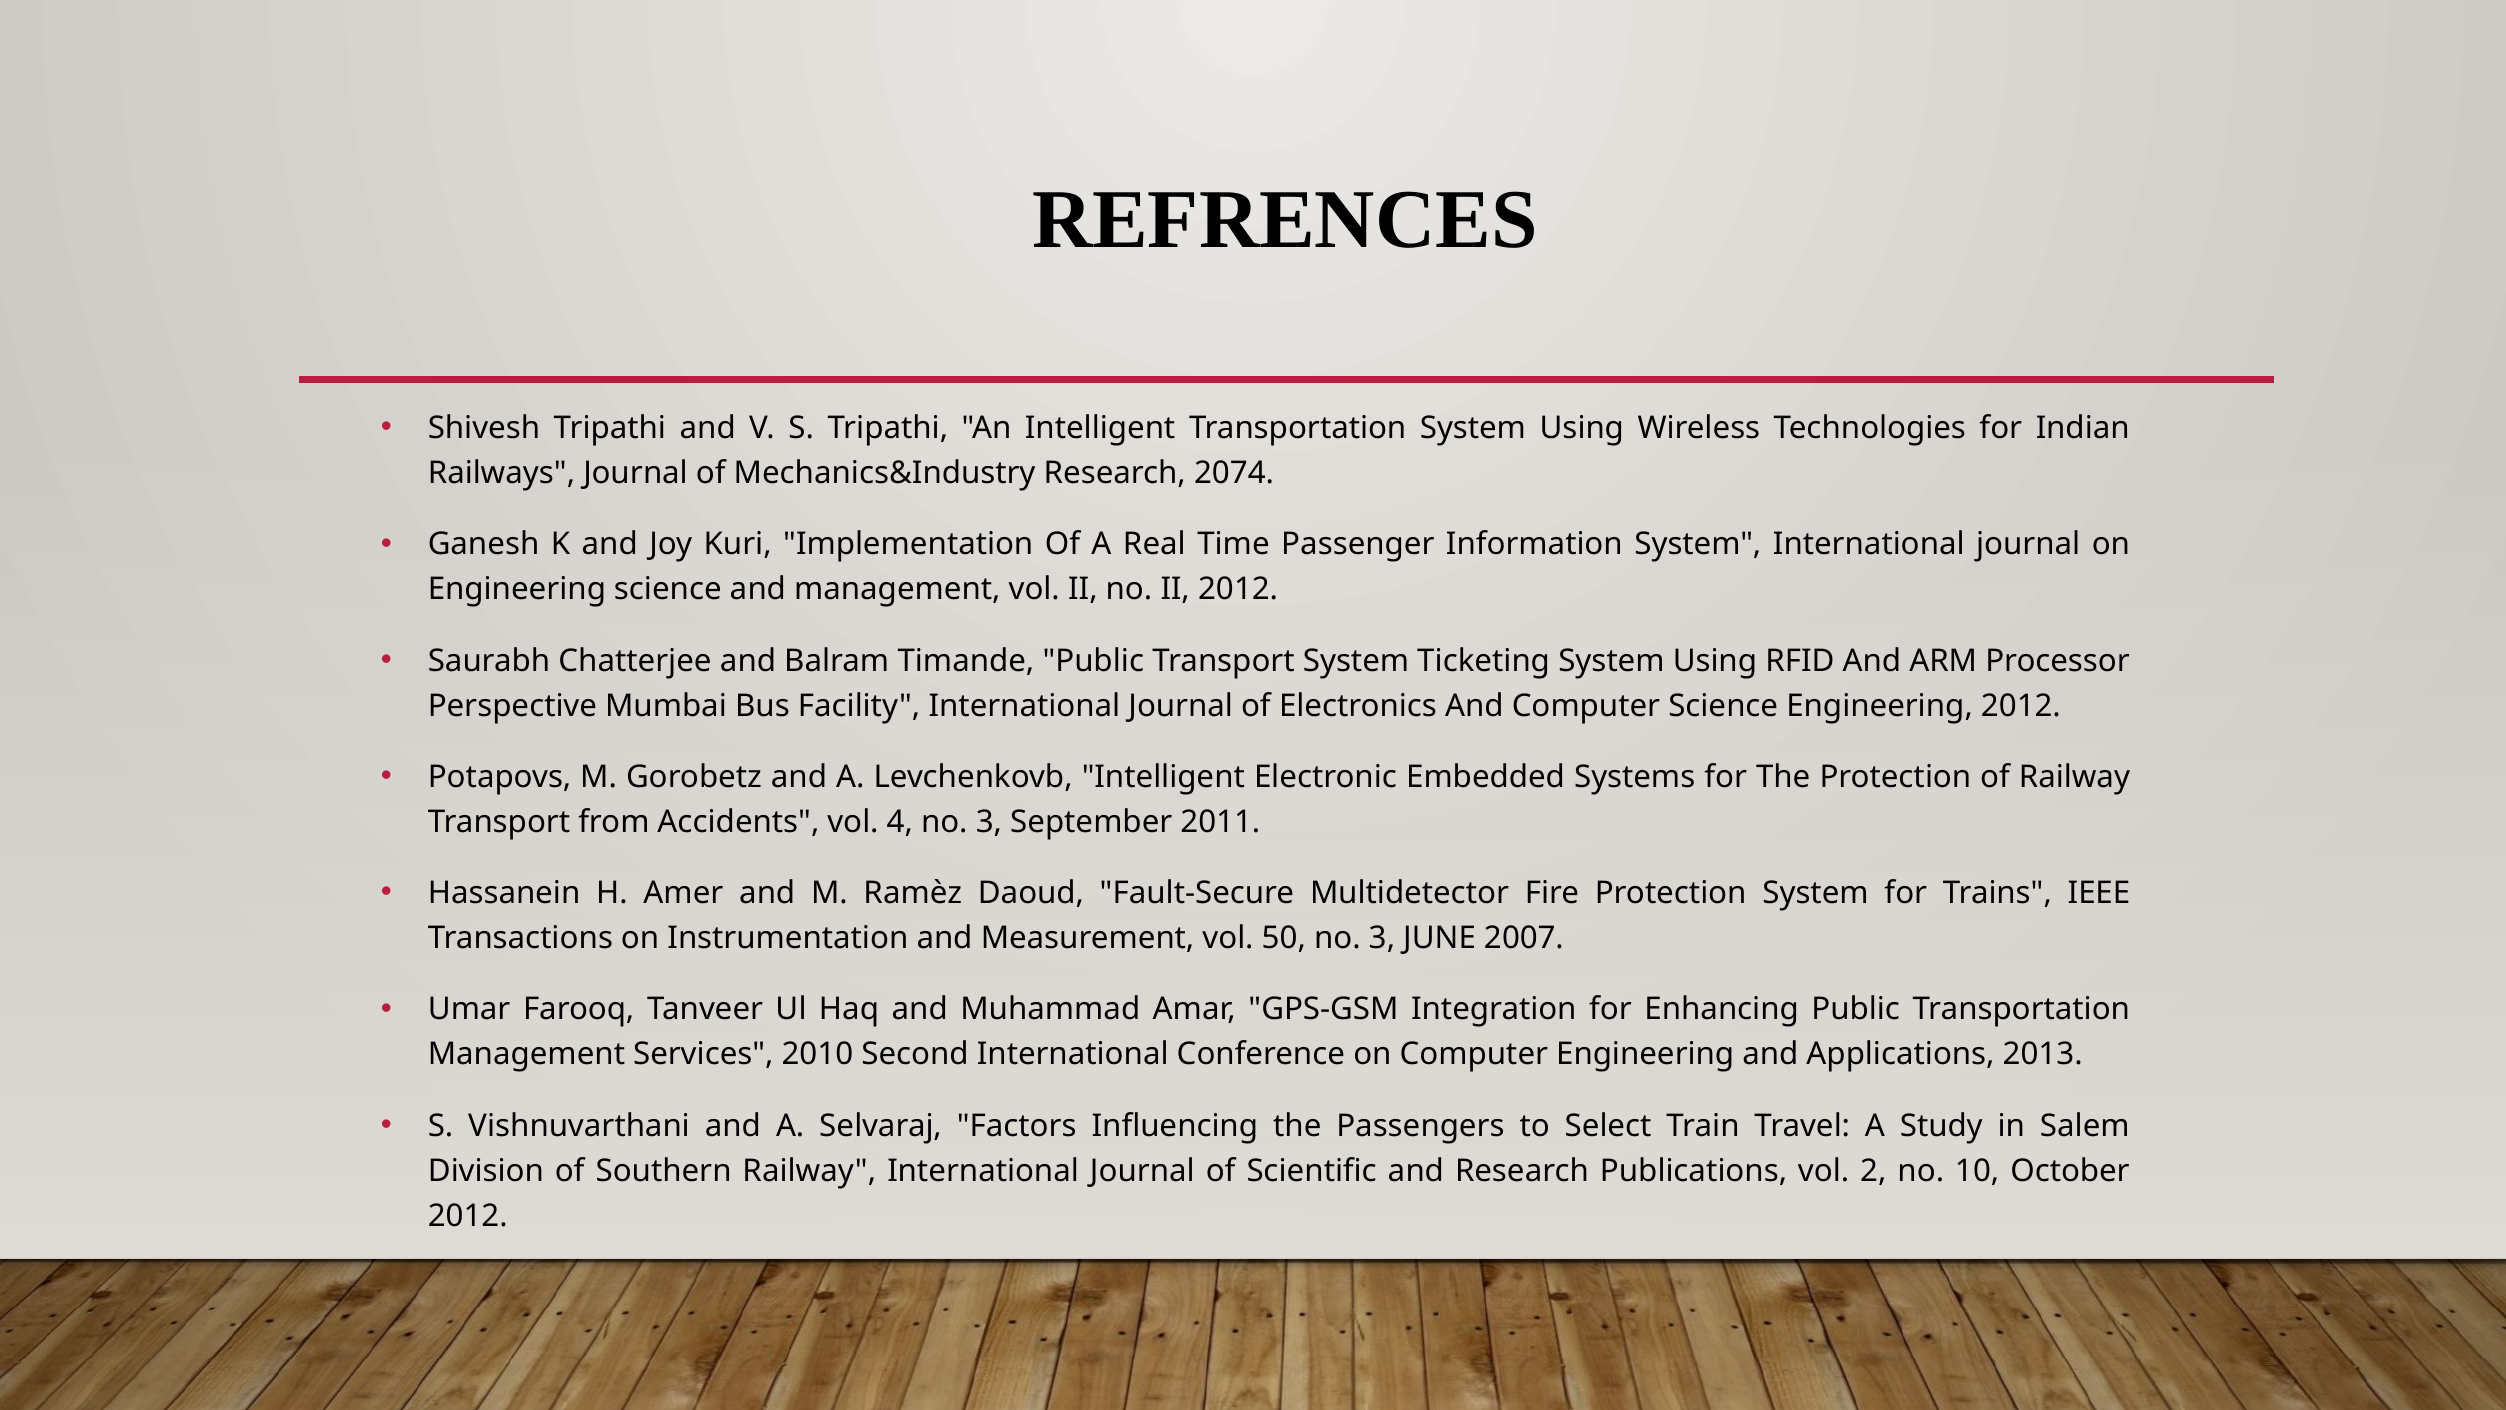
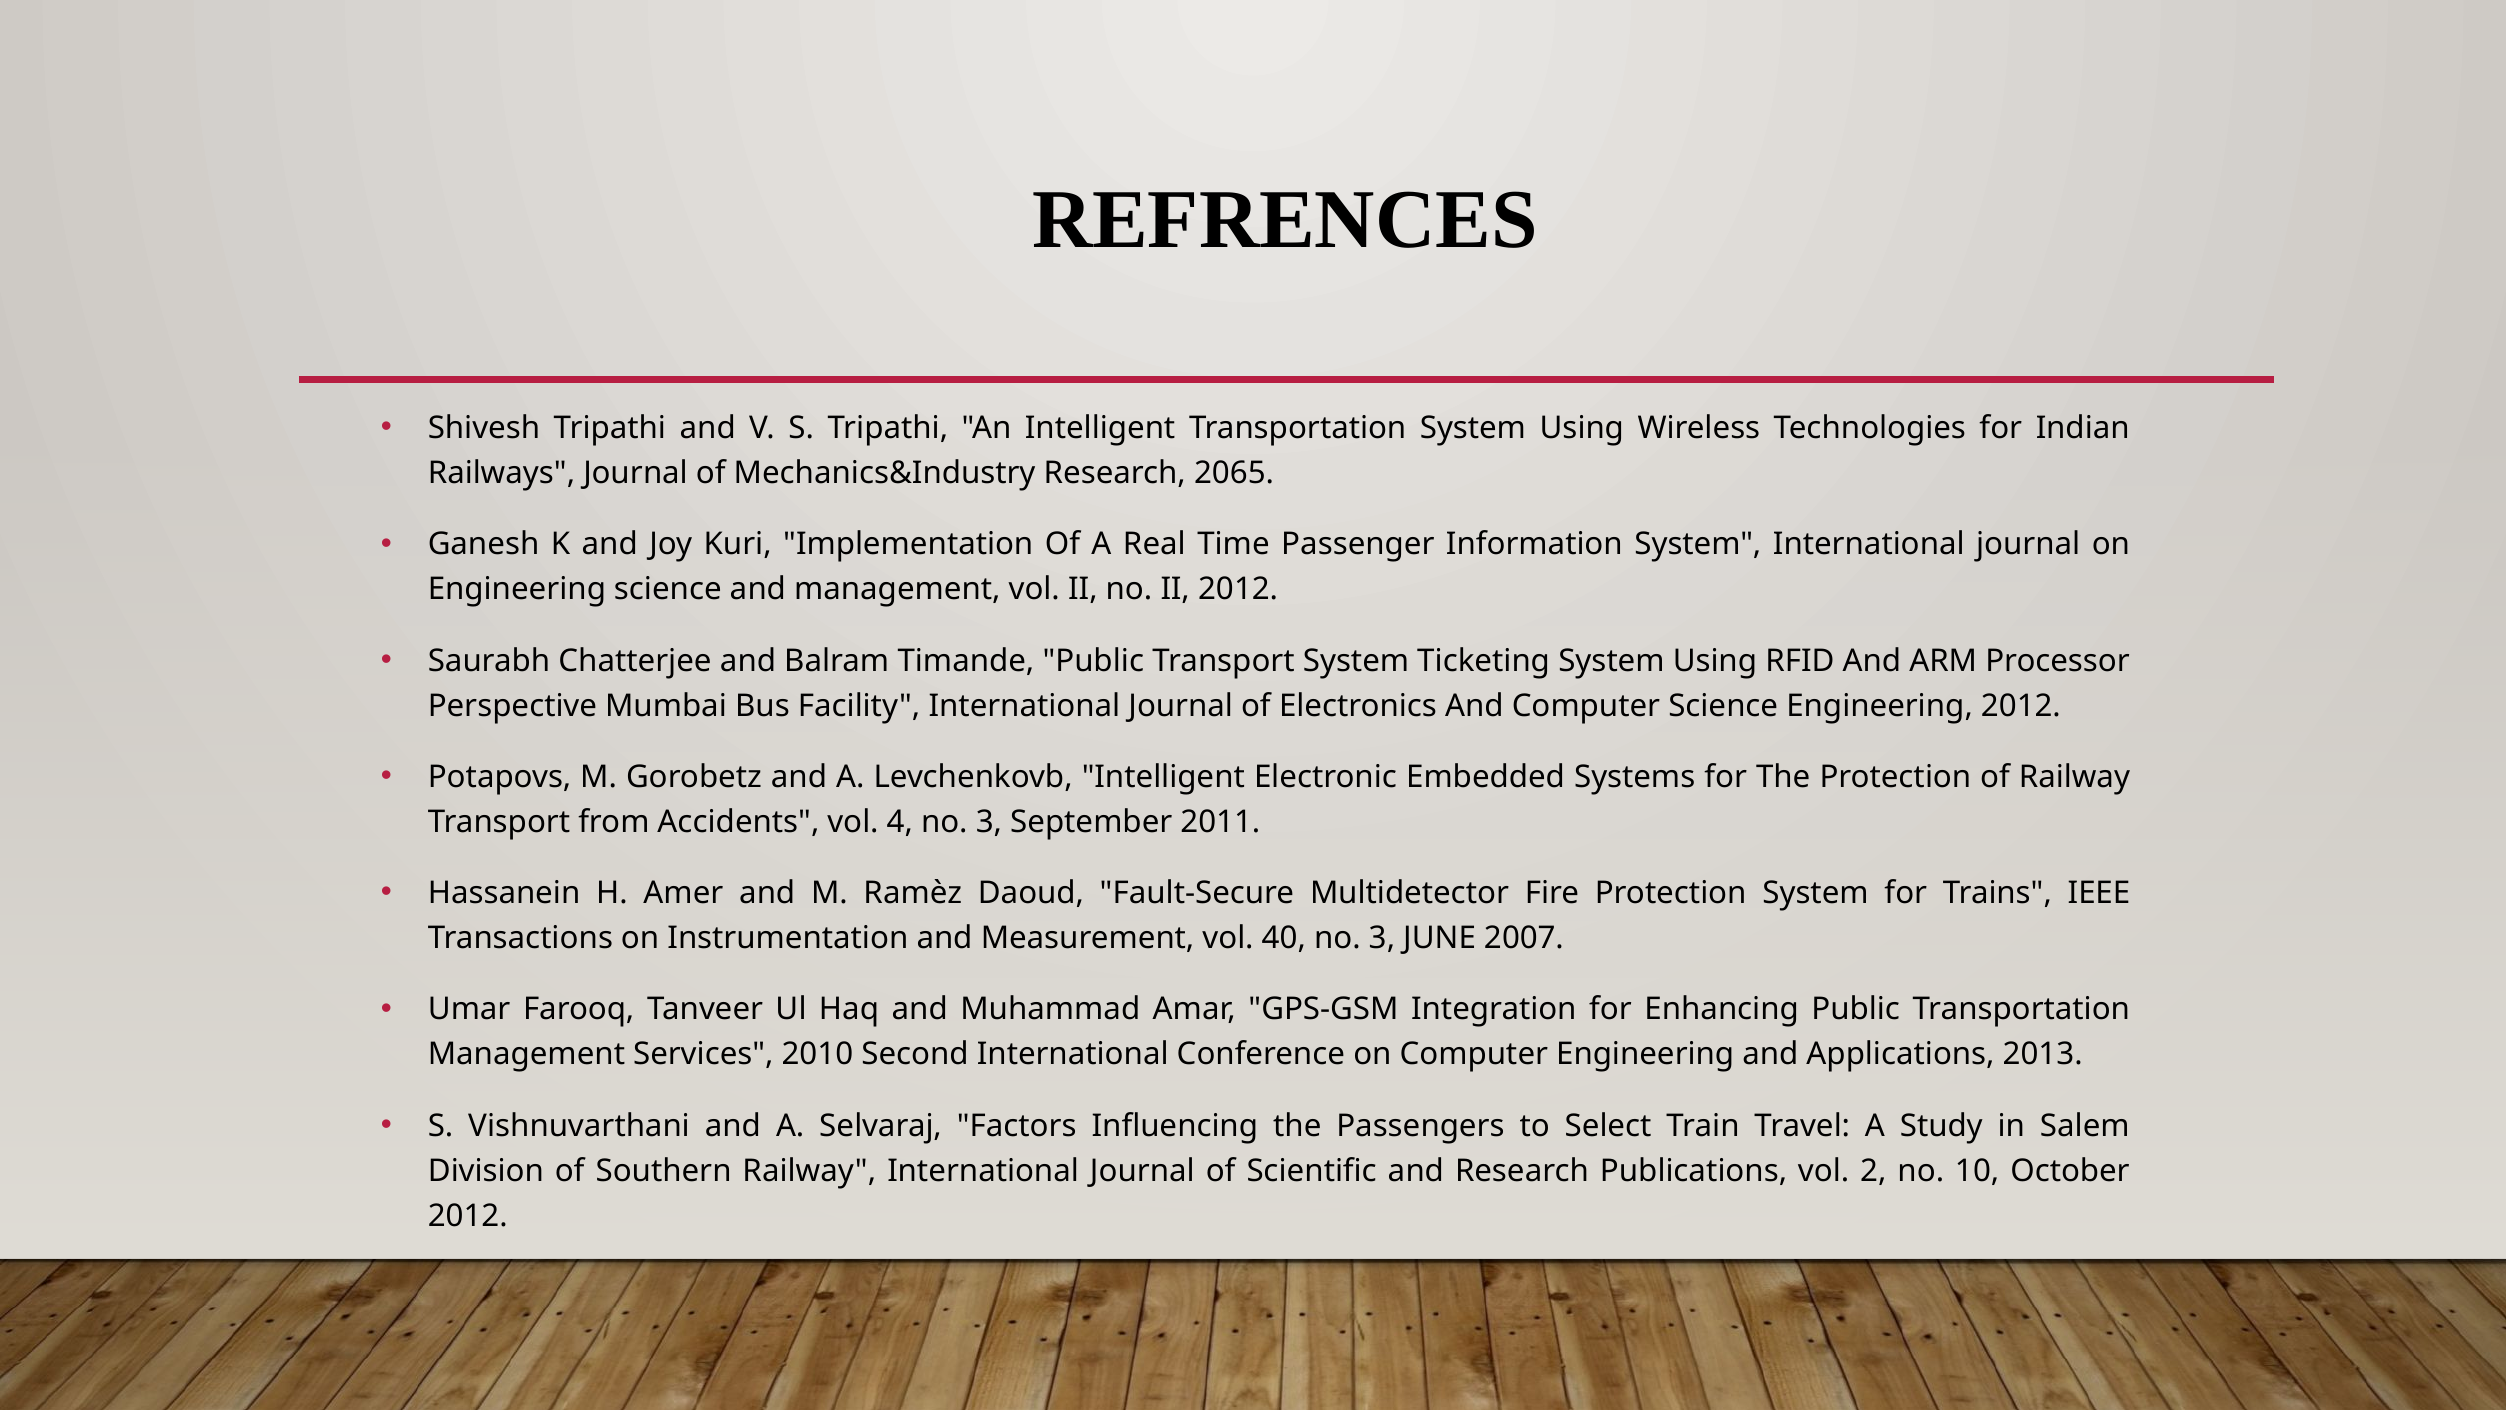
2074: 2074 -> 2065
50: 50 -> 40
